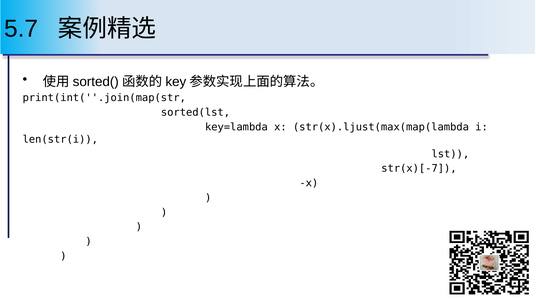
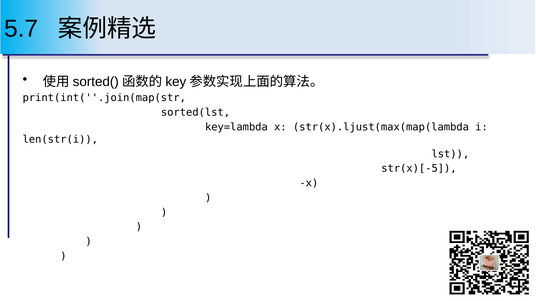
str(x)[-7: str(x)[-7 -> str(x)[-5
